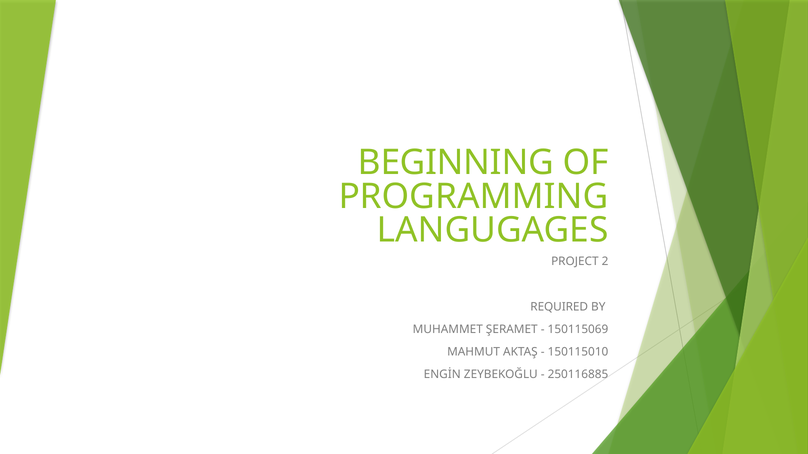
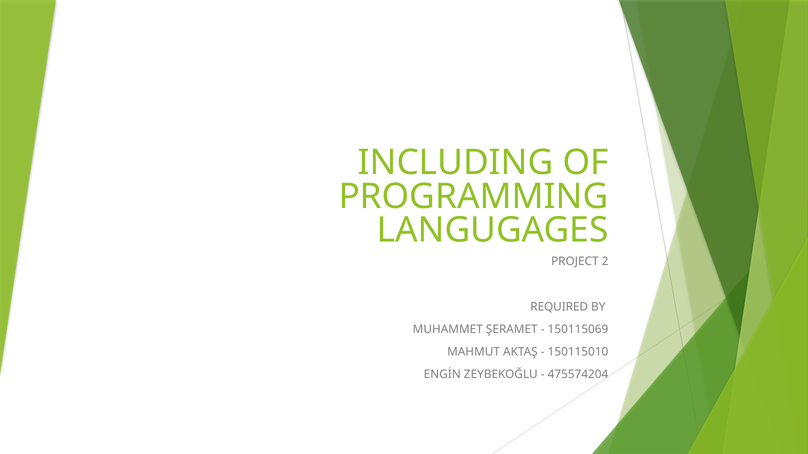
BEGINNING: BEGINNING -> INCLUDING
250116885: 250116885 -> 475574204
